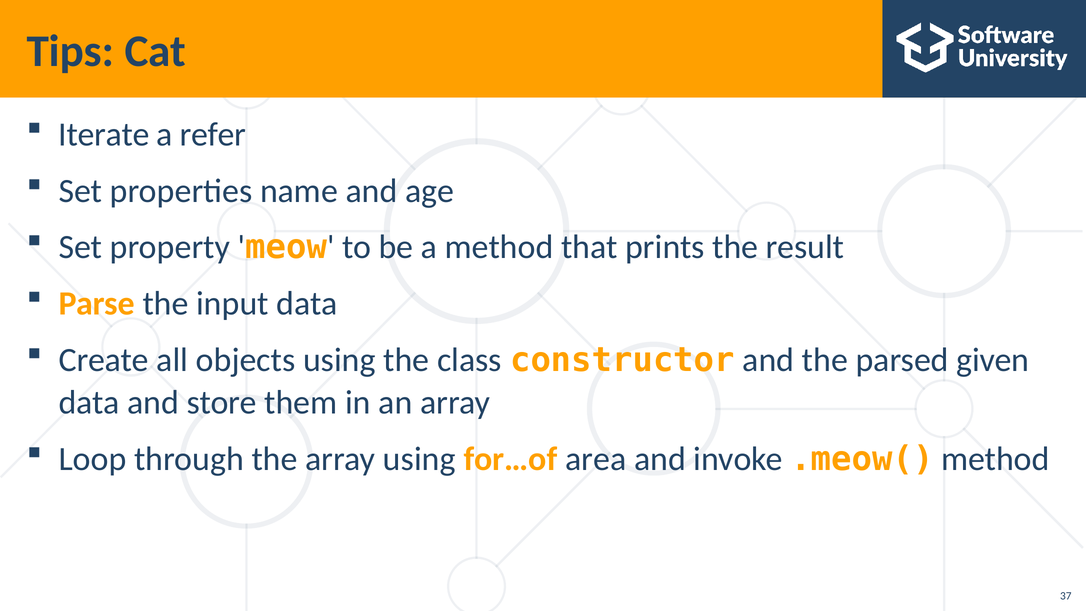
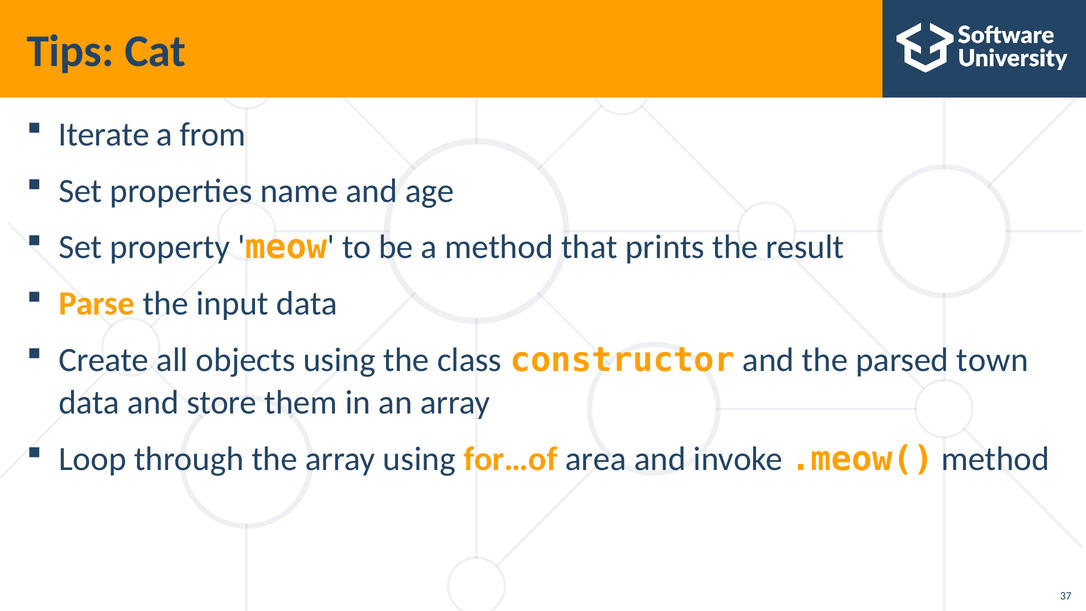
refer: refer -> from
given: given -> town
